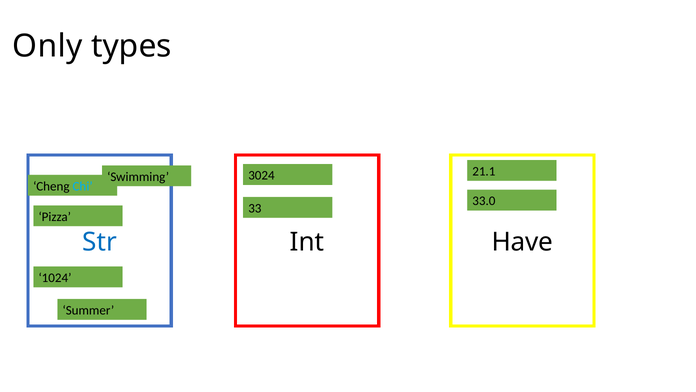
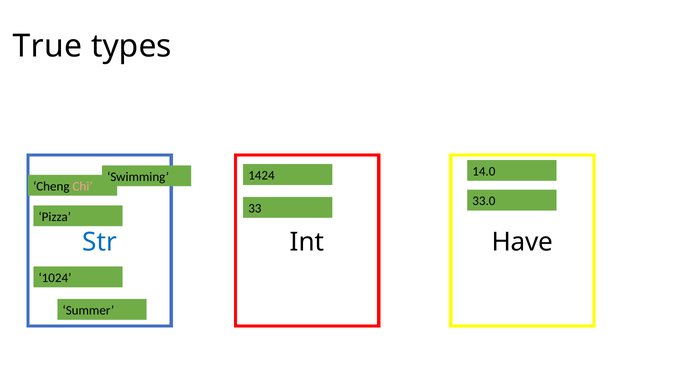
Only: Only -> True
21.1: 21.1 -> 14.0
3024: 3024 -> 1424
Chi colour: light blue -> pink
